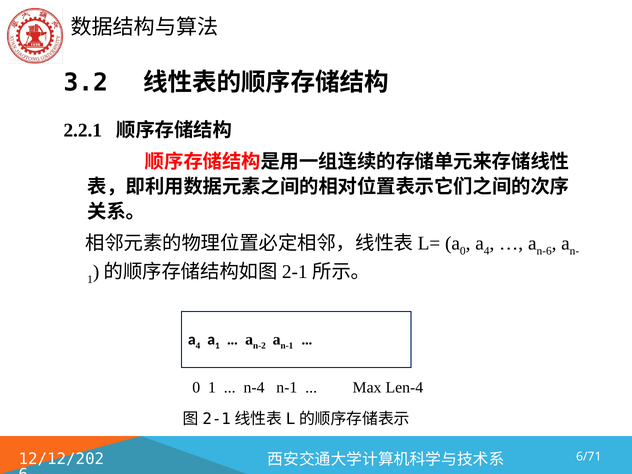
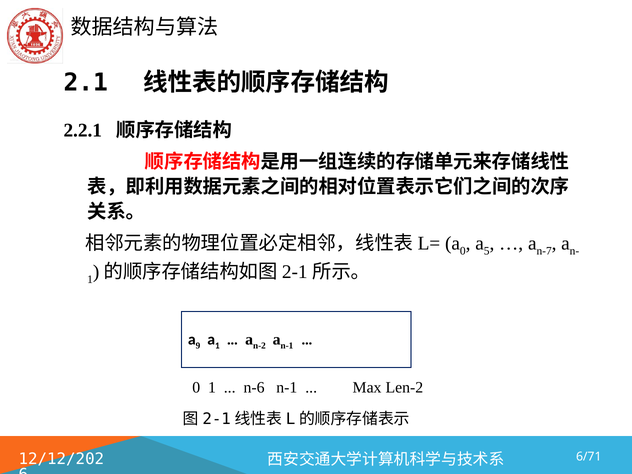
3.2: 3.2 -> 2.1
4 at (487, 251): 4 -> 5
n-6: n-6 -> n-7
4 at (198, 346): 4 -> 9
n-4: n-4 -> n-6
Len-4: Len-4 -> Len-2
